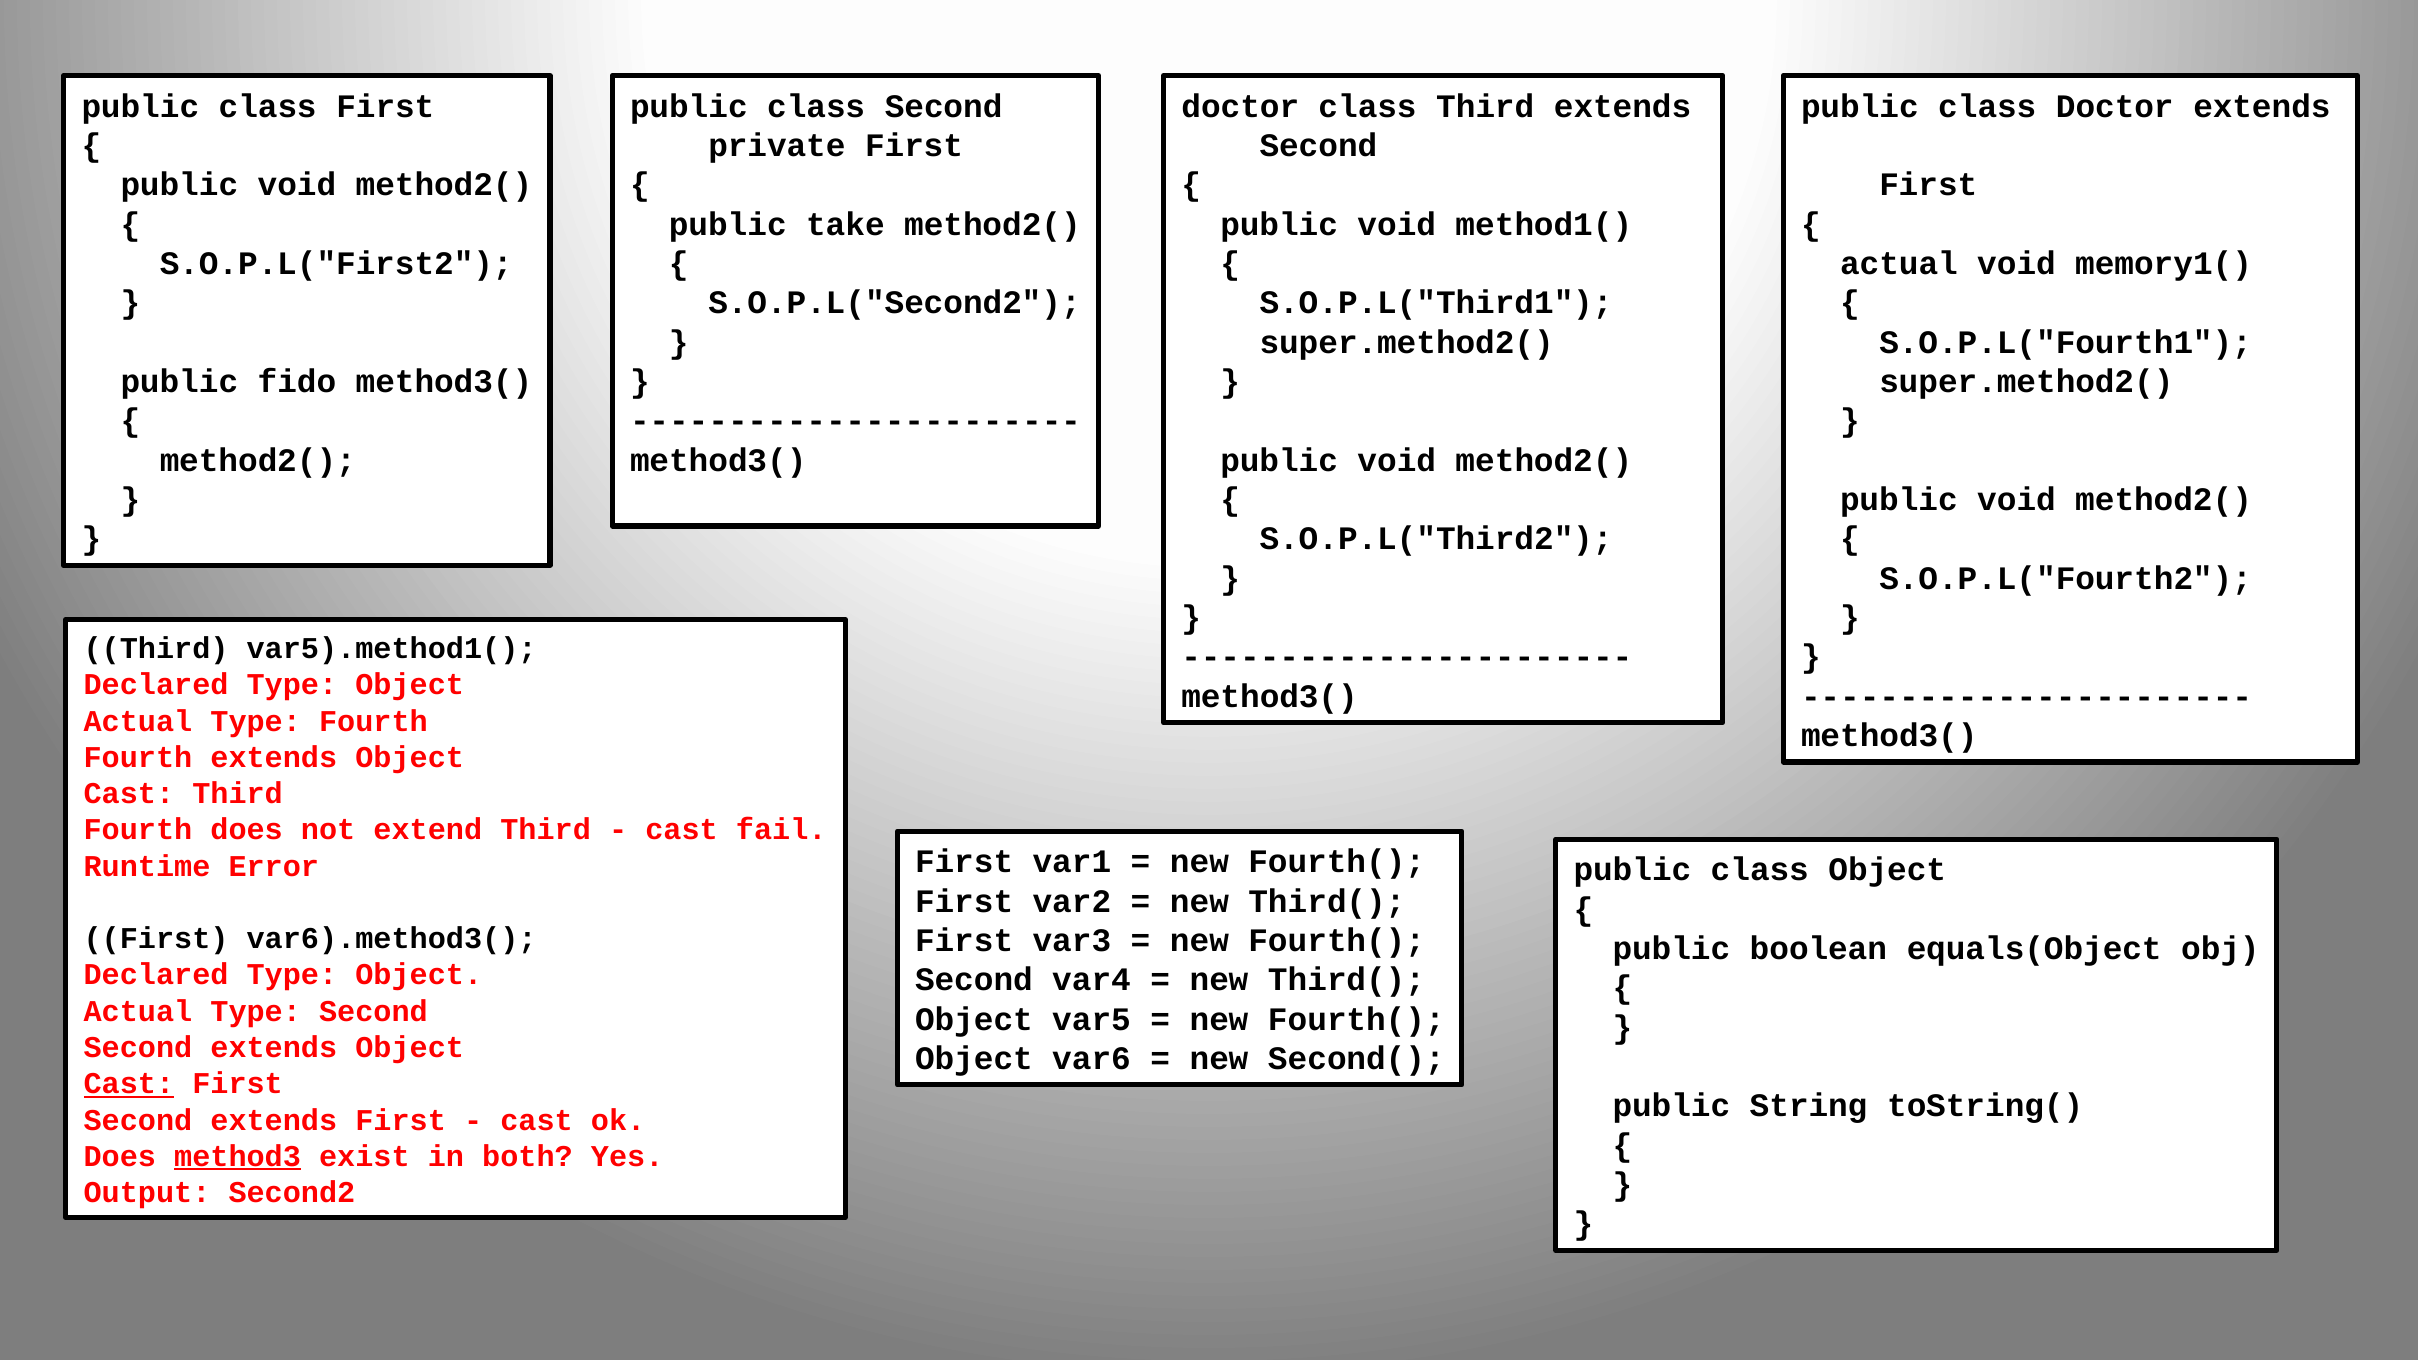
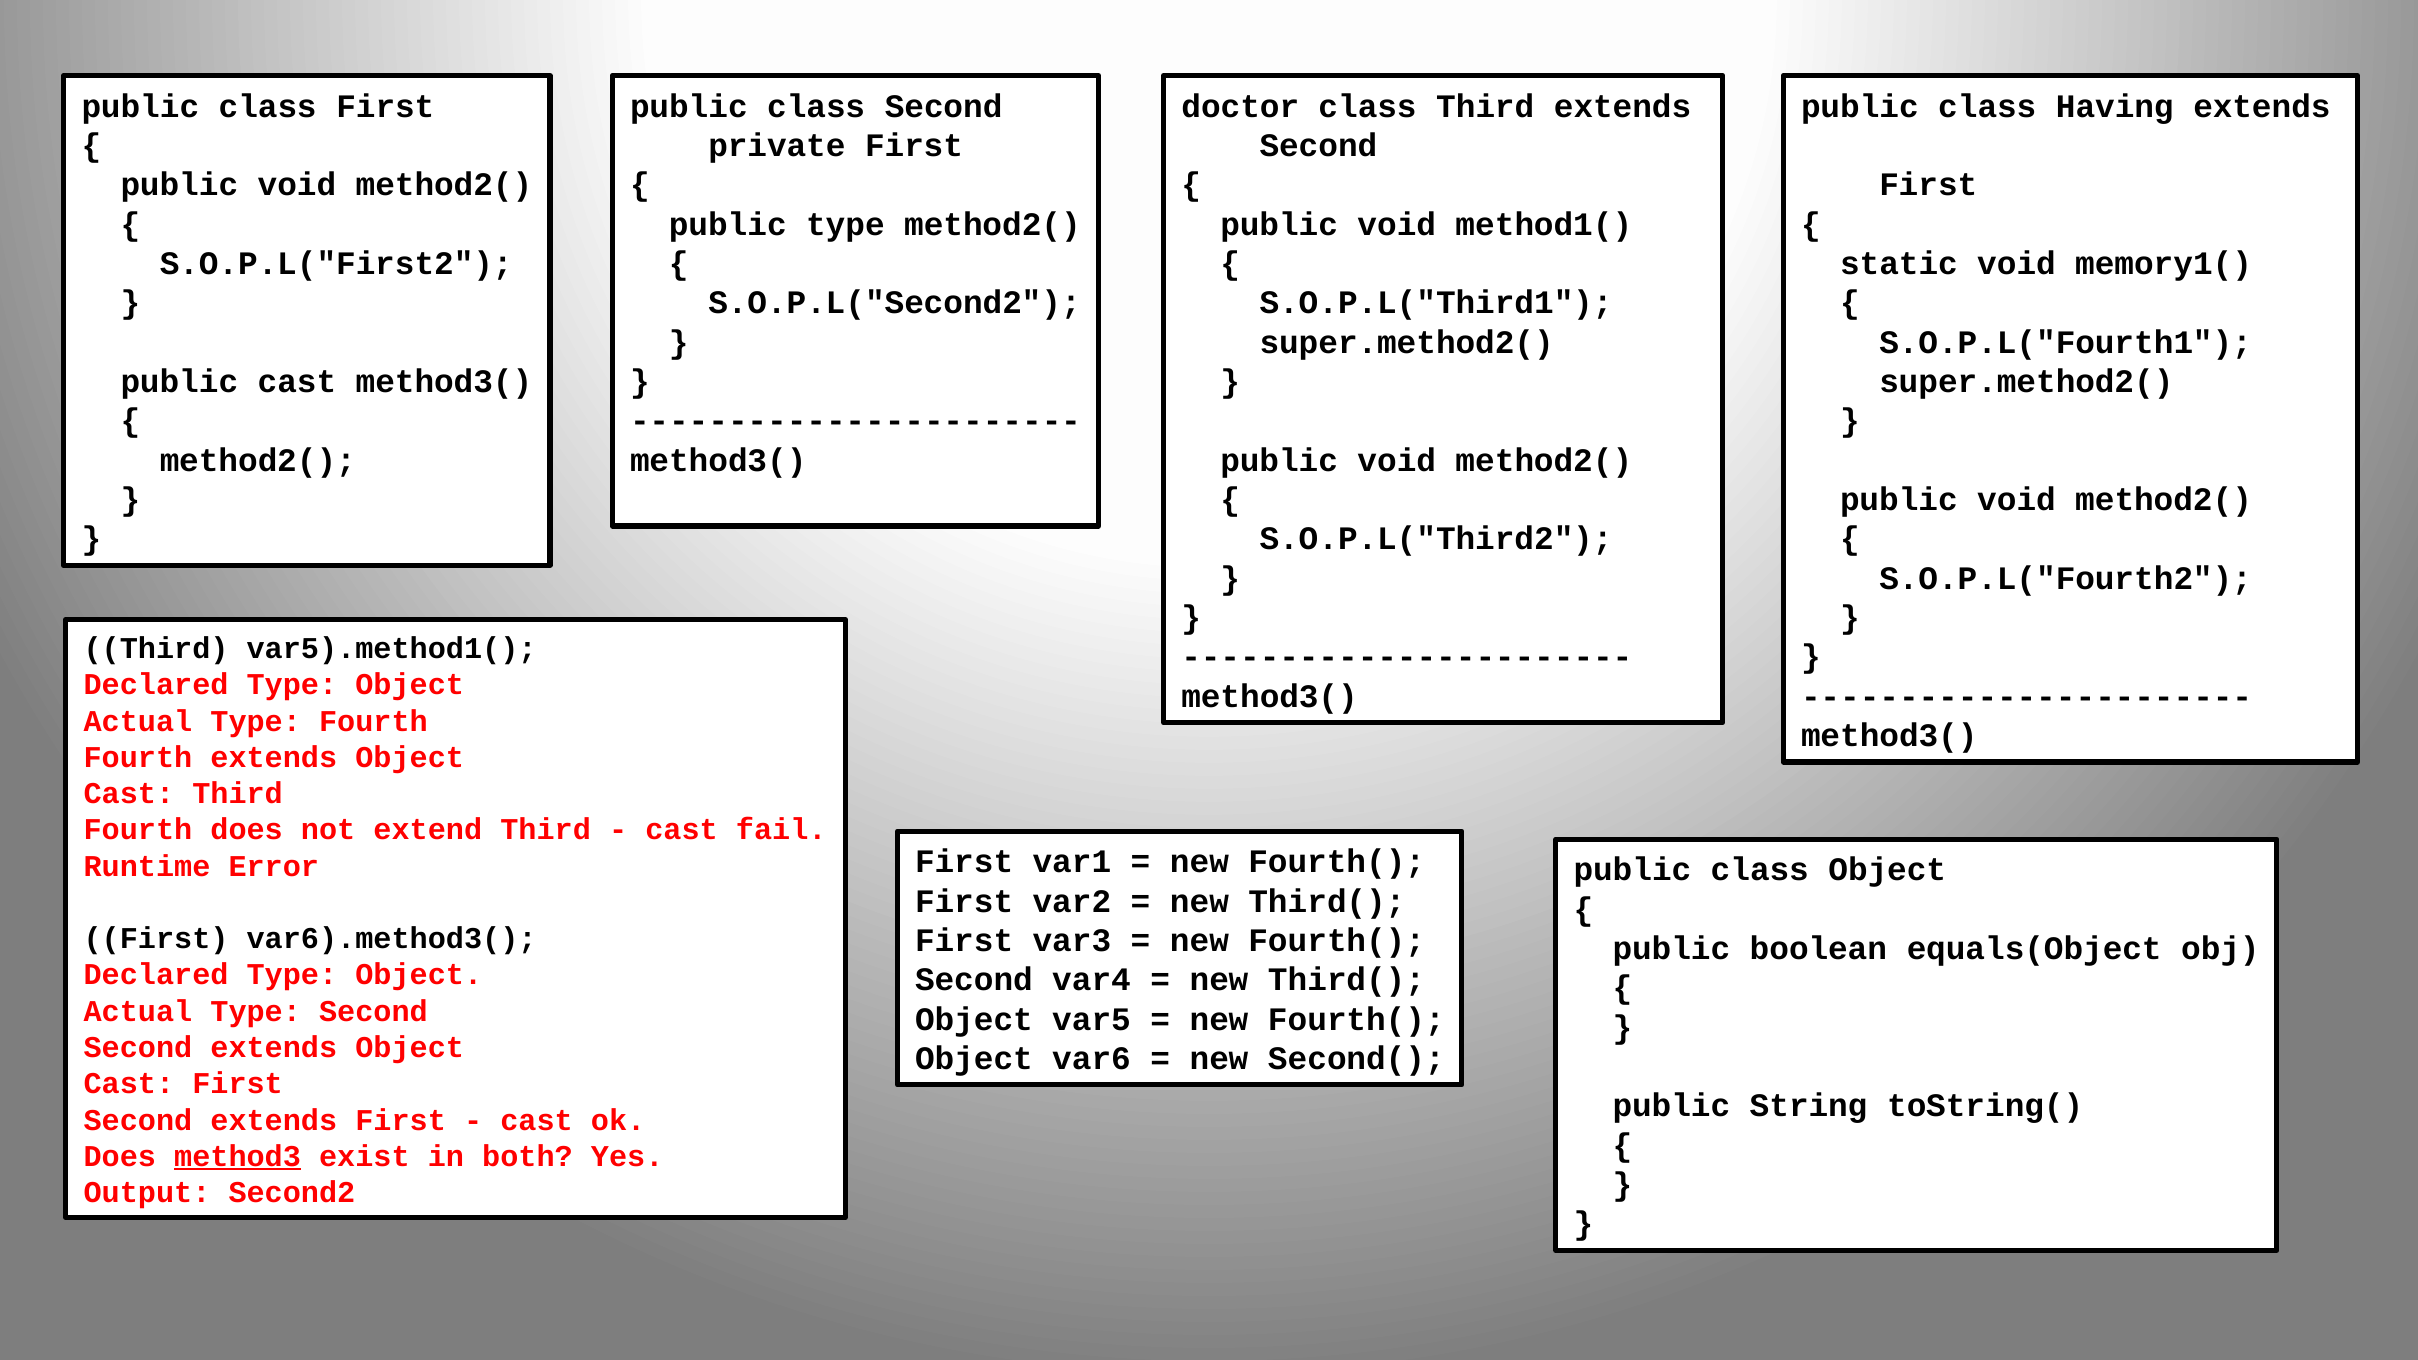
class Doctor: Doctor -> Having
public take: take -> type
actual at (1899, 264): actual -> static
public fido: fido -> cast
Cast at (129, 1084) underline: present -> none
